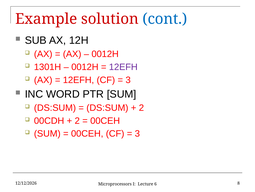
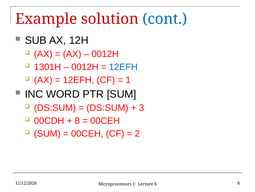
12EFH at (123, 67) colour: purple -> blue
3 at (128, 80): 3 -> 1
2 at (141, 107): 2 -> 3
2 at (77, 120): 2 -> 8
3 at (137, 133): 3 -> 2
